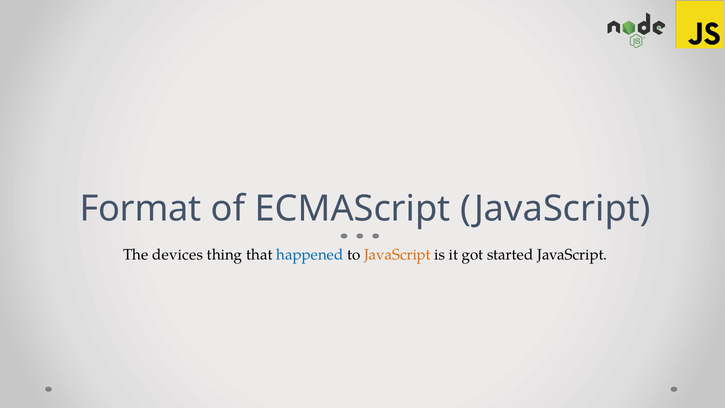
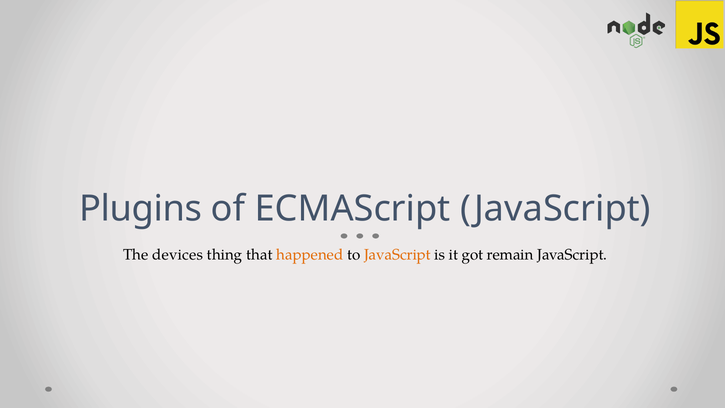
Format: Format -> Plugins
happened colour: blue -> orange
started: started -> remain
